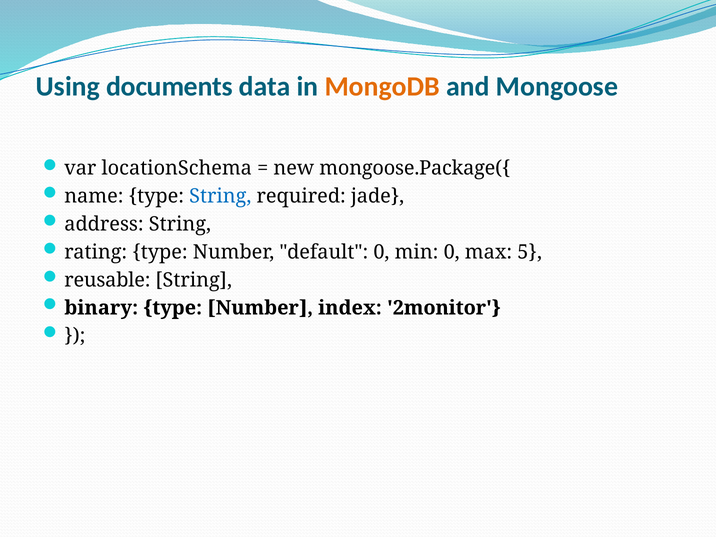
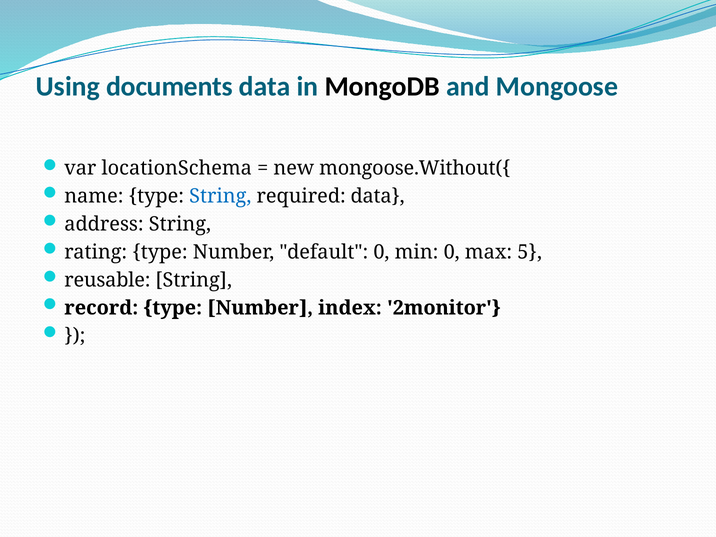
MongoDB colour: orange -> black
mongoose.Package({: mongoose.Package({ -> mongoose.Without({
required jade: jade -> data
binary: binary -> record
